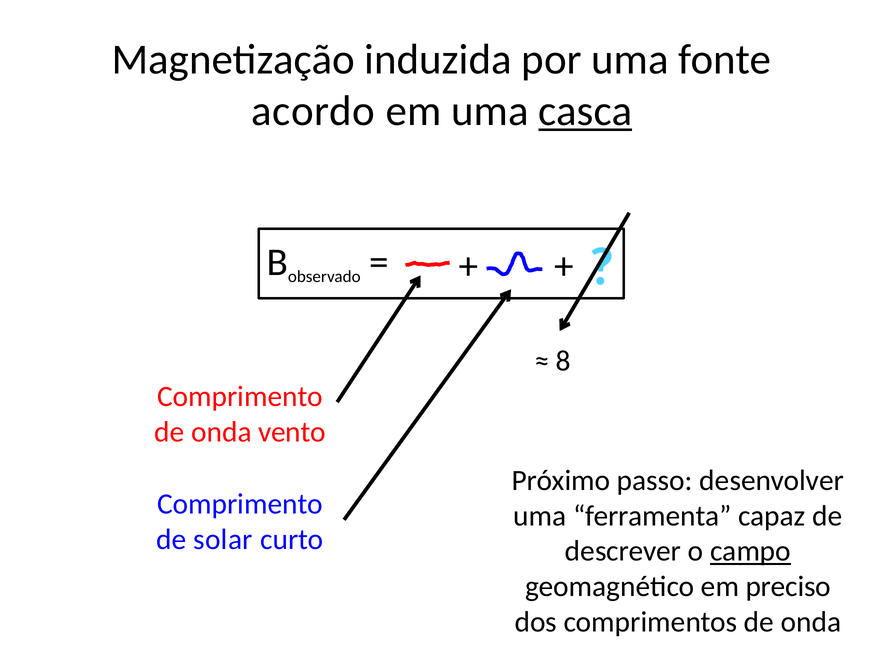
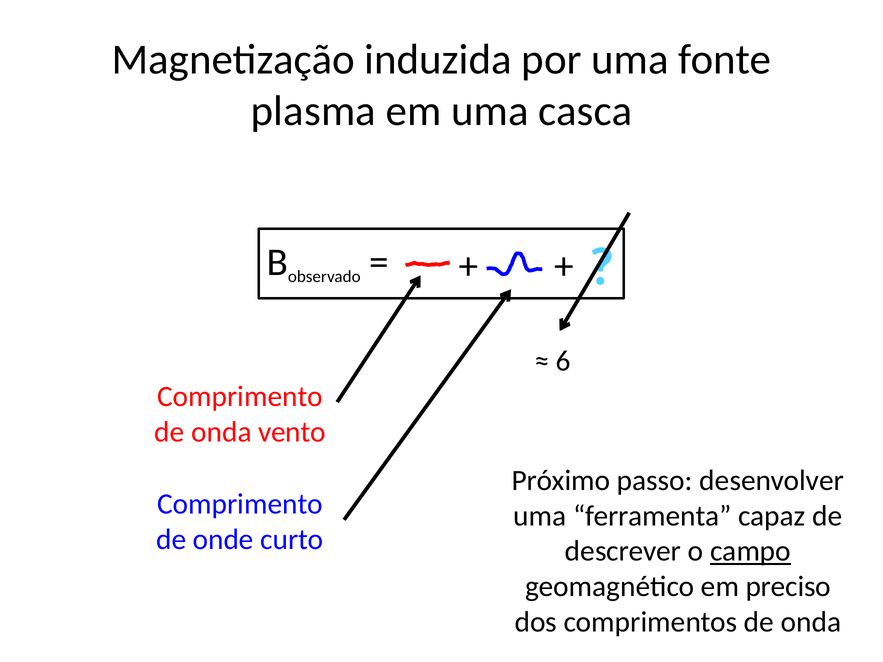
acordo: acordo -> plasma
casca underline: present -> none
8: 8 -> 6
solar: solar -> onde
